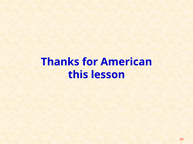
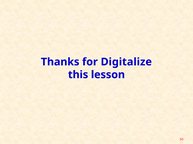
American: American -> Digitalize
